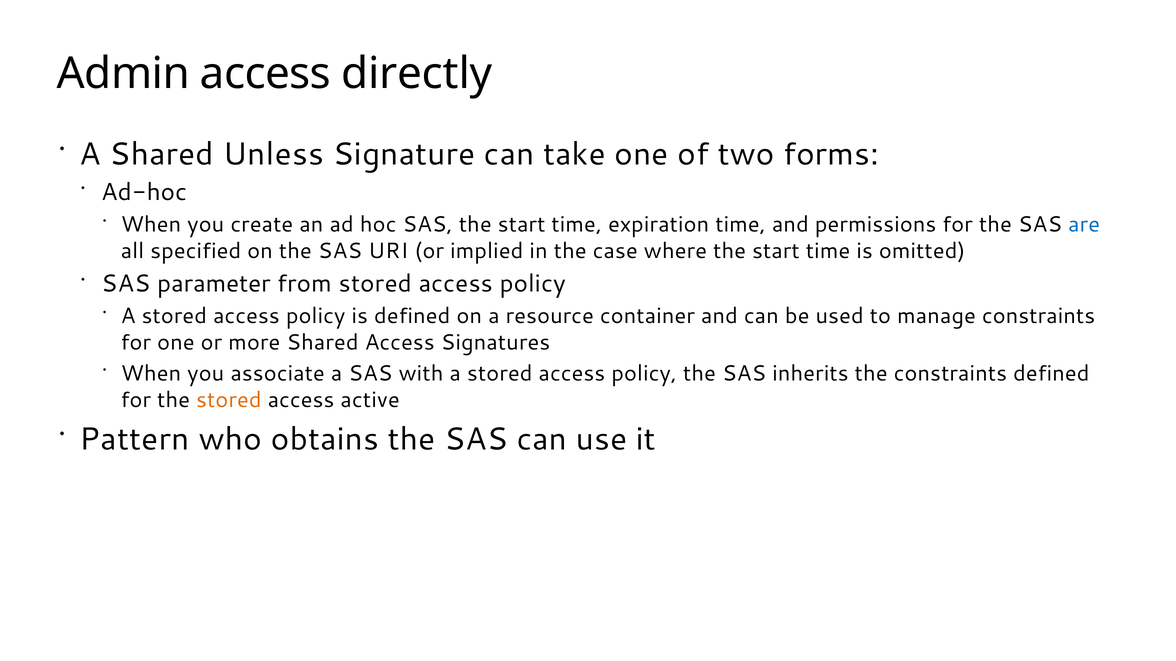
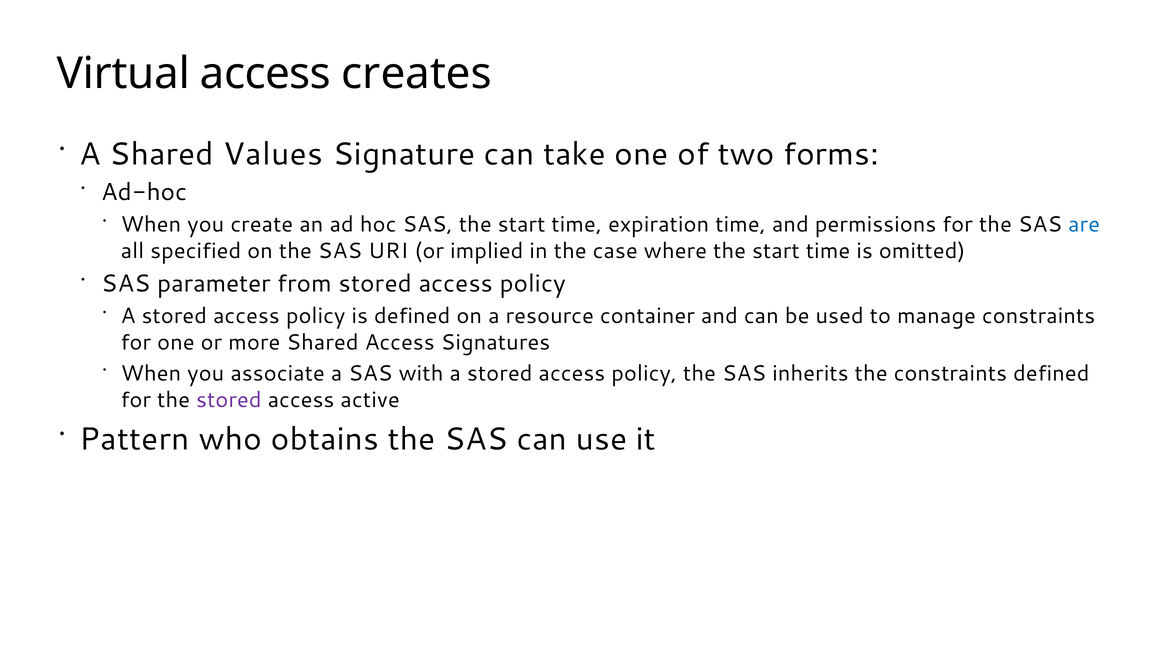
Admin: Admin -> Virtual
directly: directly -> creates
Unless: Unless -> Values
stored at (229, 400) colour: orange -> purple
